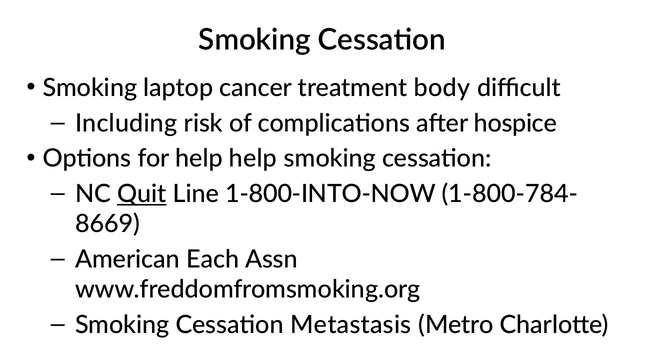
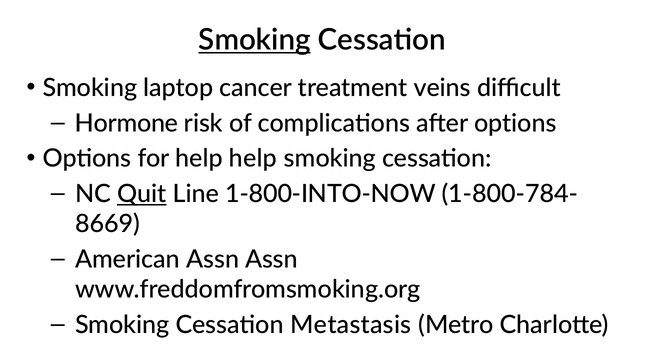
Smoking at (255, 40) underline: none -> present
body: body -> veins
Including: Including -> Hormone
after hospice: hospice -> options
American Each: Each -> Assn
